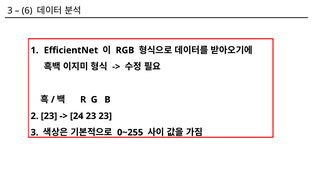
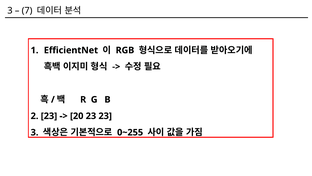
6: 6 -> 7
24: 24 -> 20
